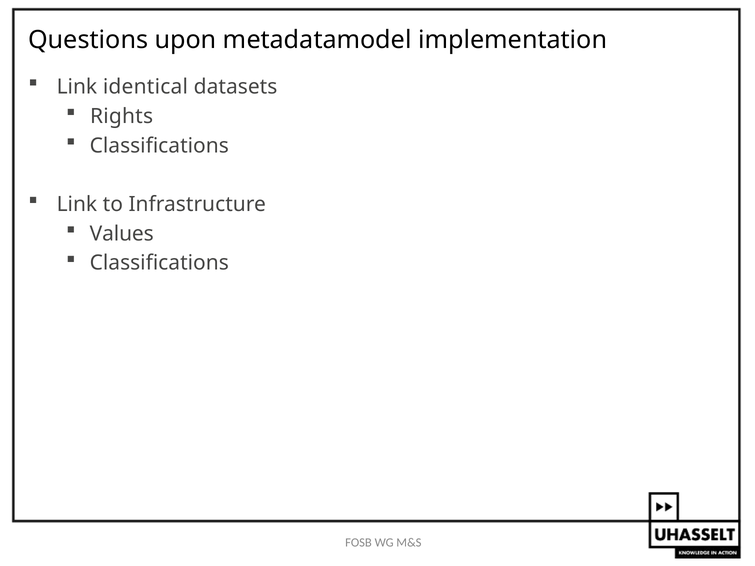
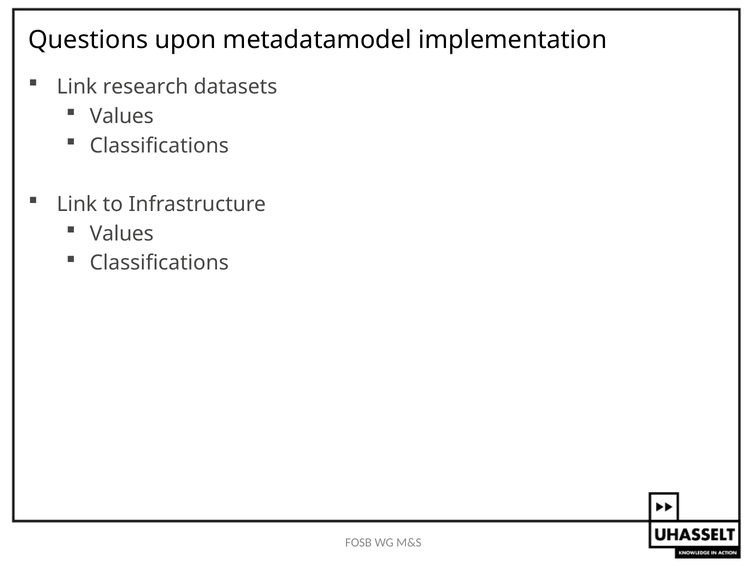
identical: identical -> research
Rights at (122, 116): Rights -> Values
